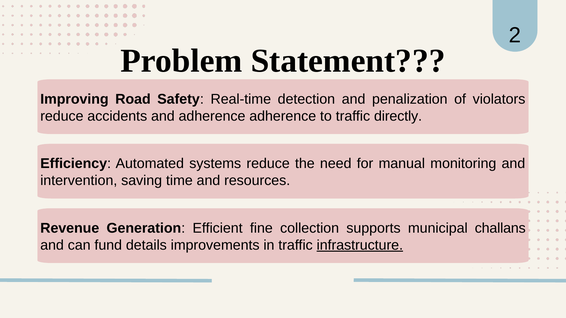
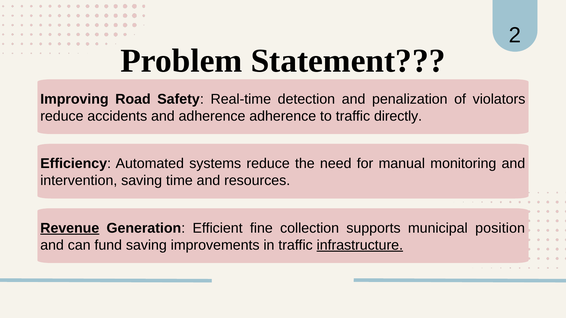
Revenue underline: none -> present
challans: challans -> position
fund details: details -> saving
